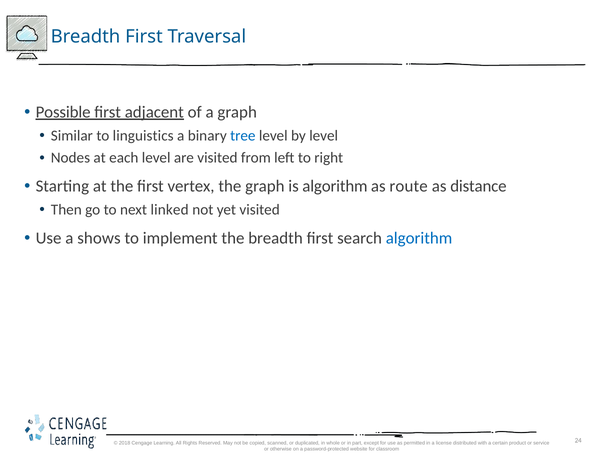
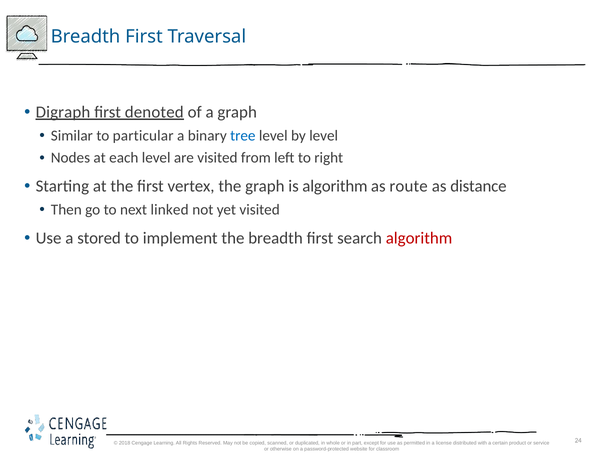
Possible: Possible -> Digraph
adjacent: adjacent -> denoted
linguistics: linguistics -> particular
shows: shows -> stored
algorithm at (419, 238) colour: blue -> red
